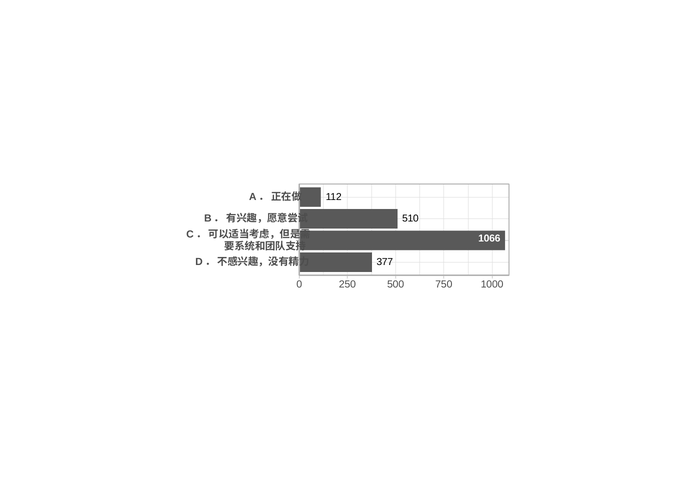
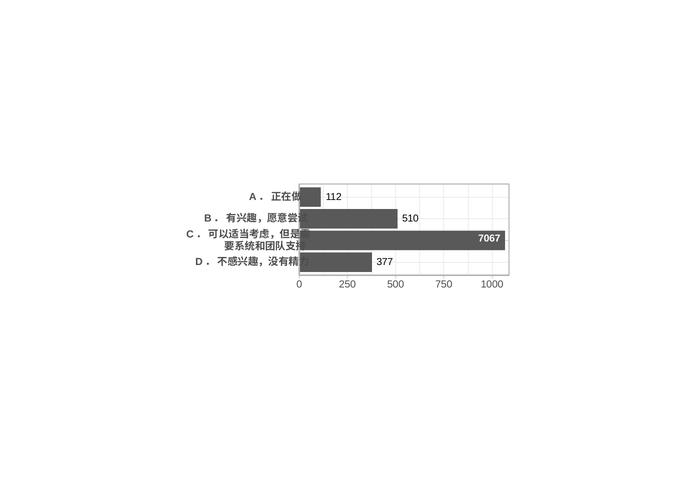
1066: 1066 -> 7067
